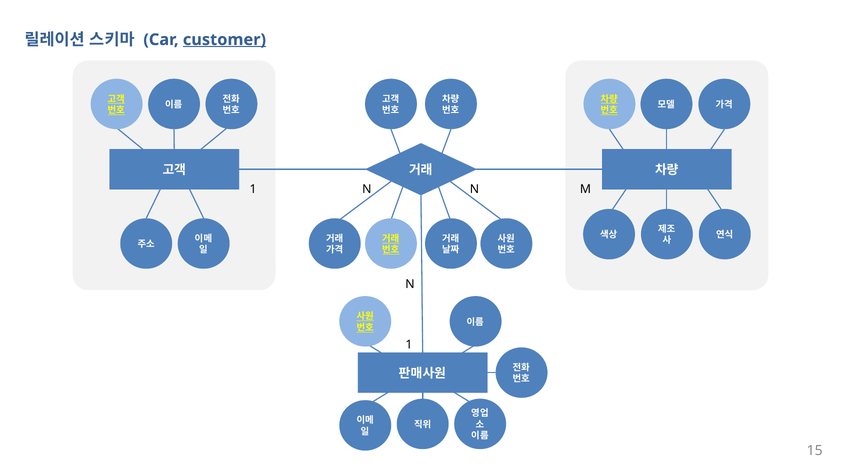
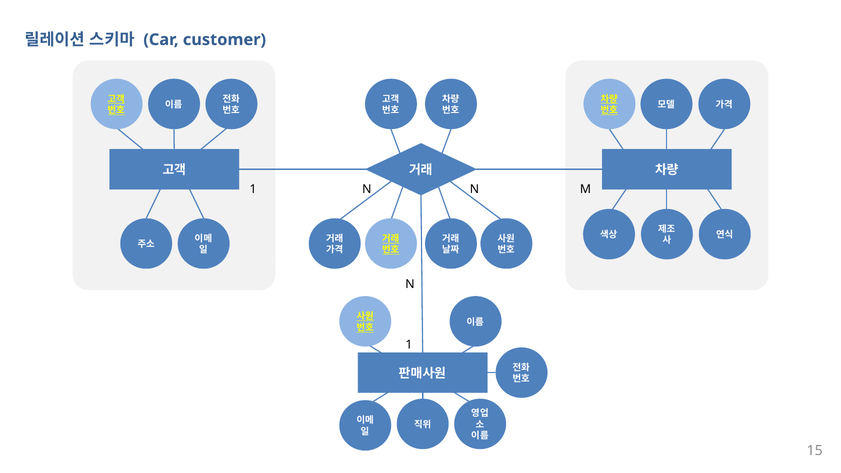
customer underline: present -> none
